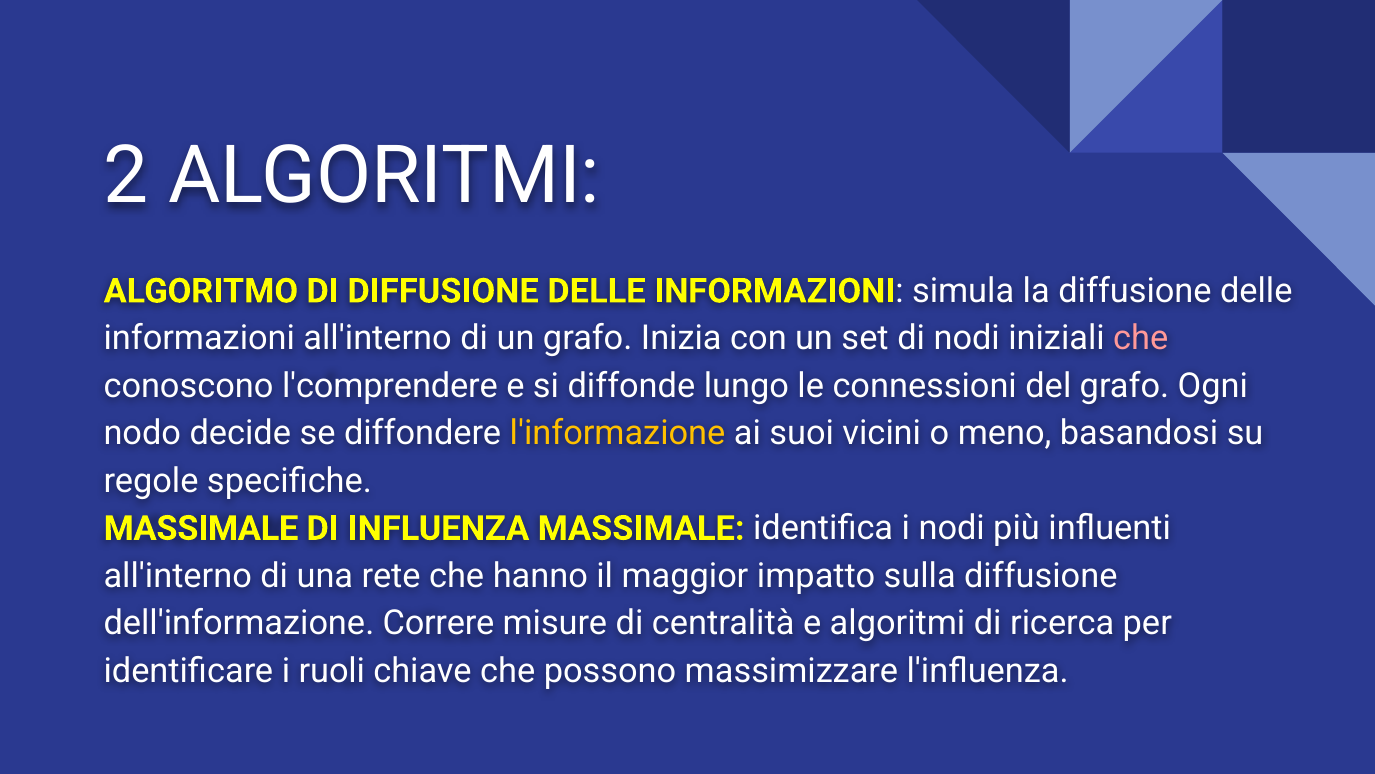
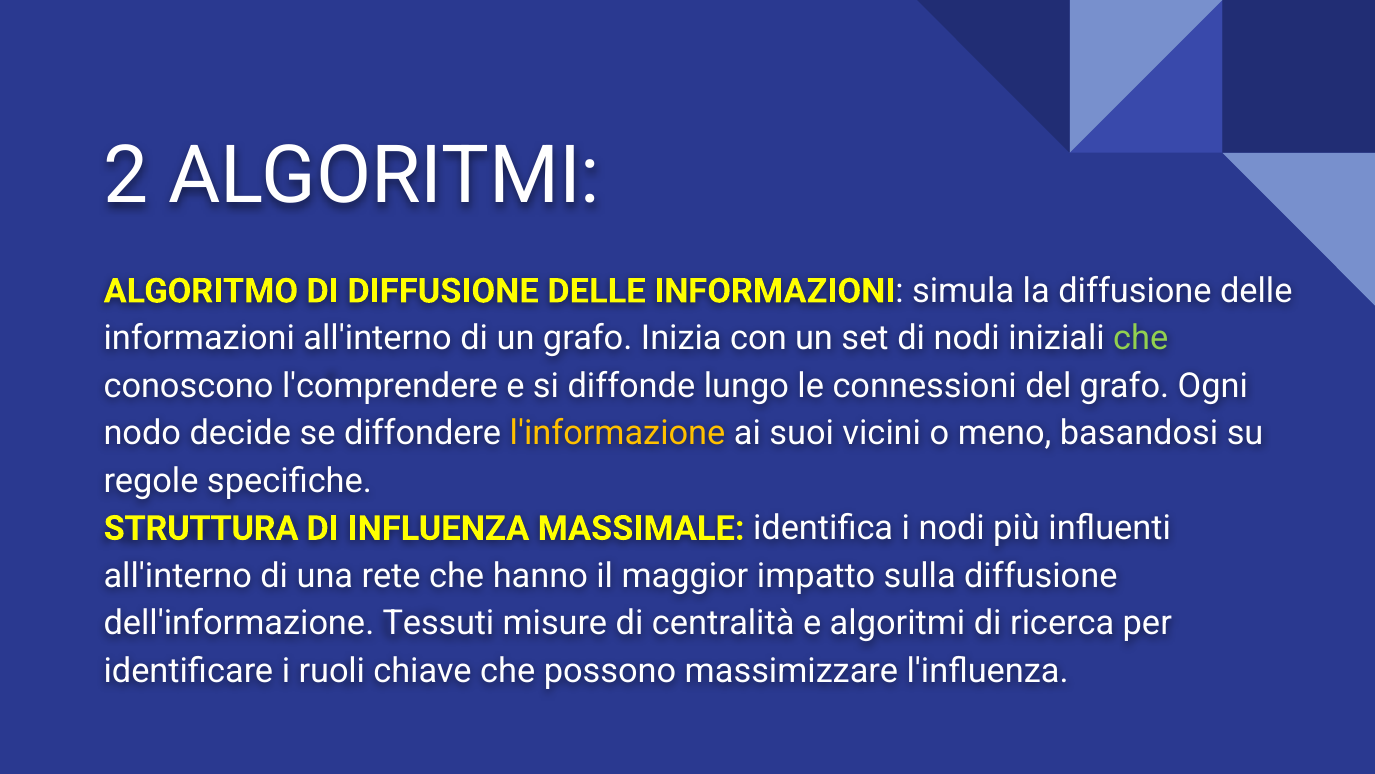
che at (1141, 338) colour: pink -> light green
MASSIMALE at (201, 528): MASSIMALE -> STRUTTURA
Correre: Correre -> Tessuti
